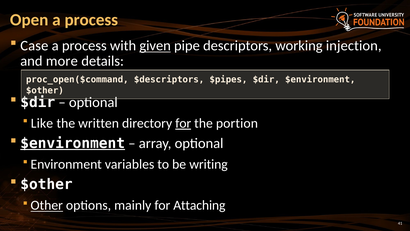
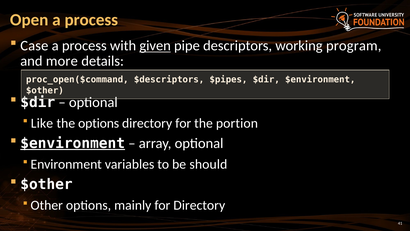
injection: injection -> program
the written: written -> options
for at (183, 123) underline: present -> none
writing: writing -> should
Other underline: present -> none
for Attaching: Attaching -> Directory
